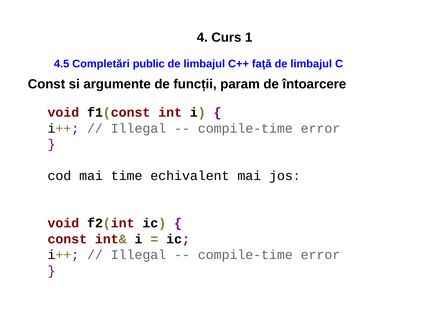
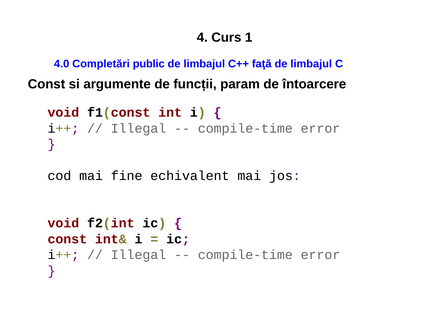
4.5: 4.5 -> 4.0
time: time -> fine
